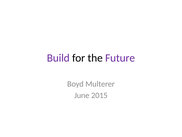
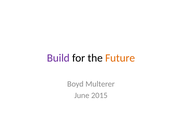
Future colour: purple -> orange
